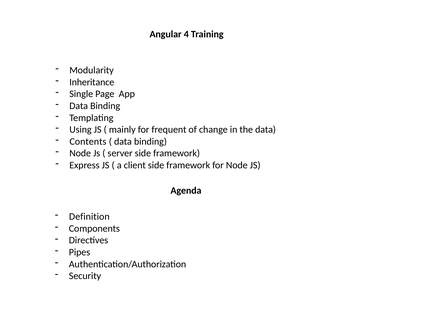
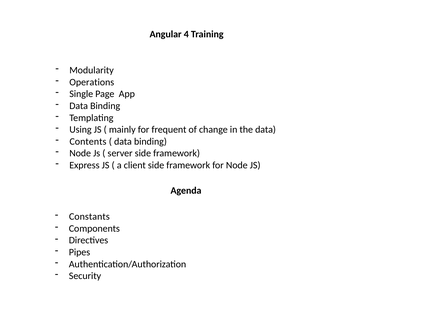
Inheritance: Inheritance -> Operations
Definition: Definition -> Constants
